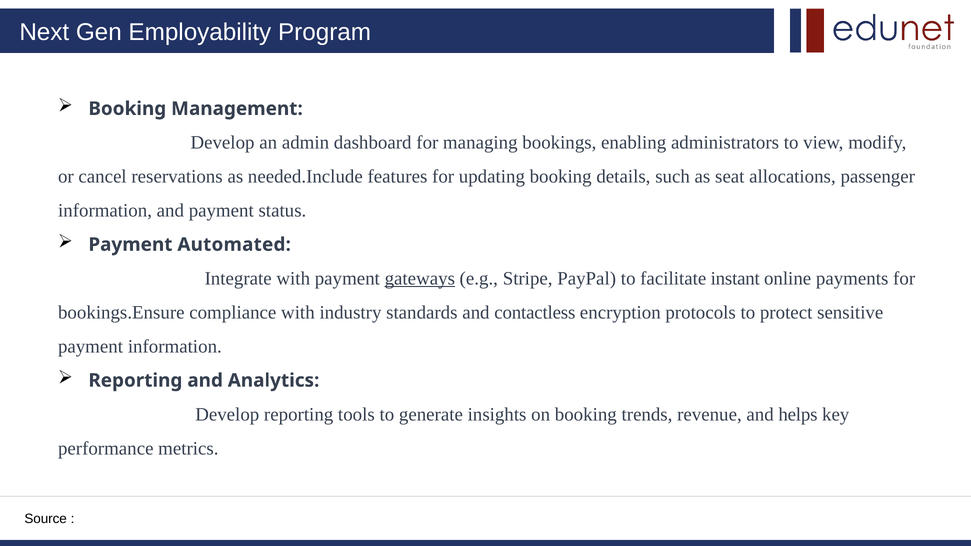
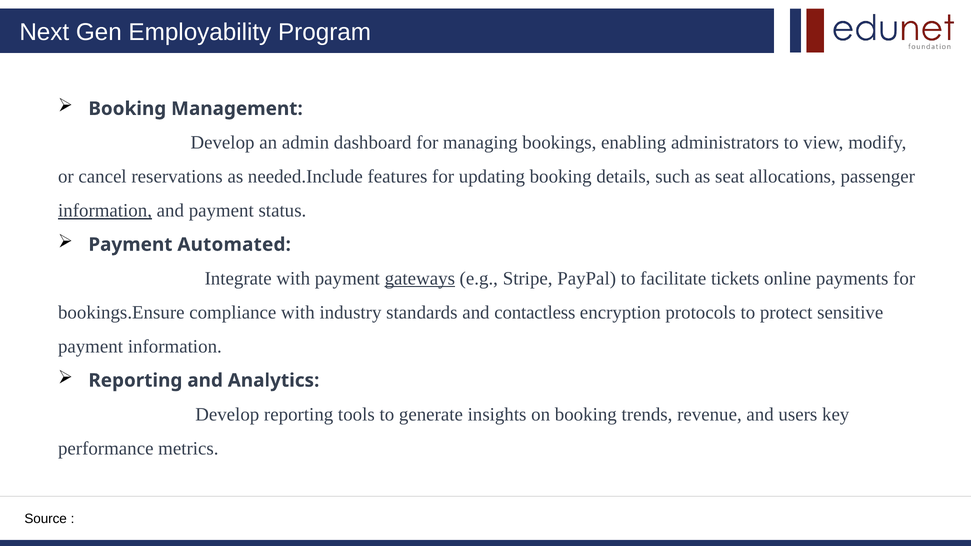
information at (105, 211) underline: none -> present
instant: instant -> tickets
helps: helps -> users
